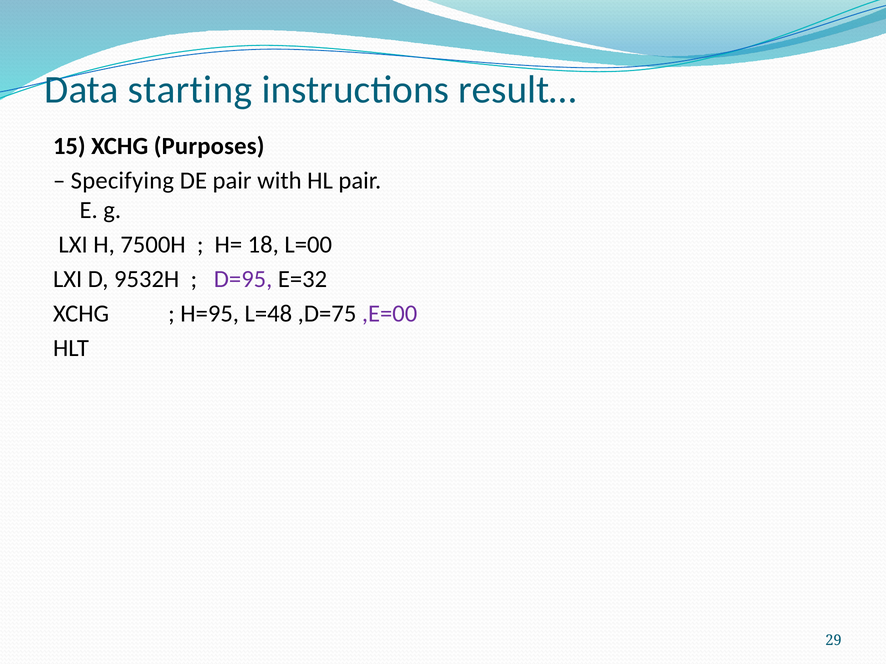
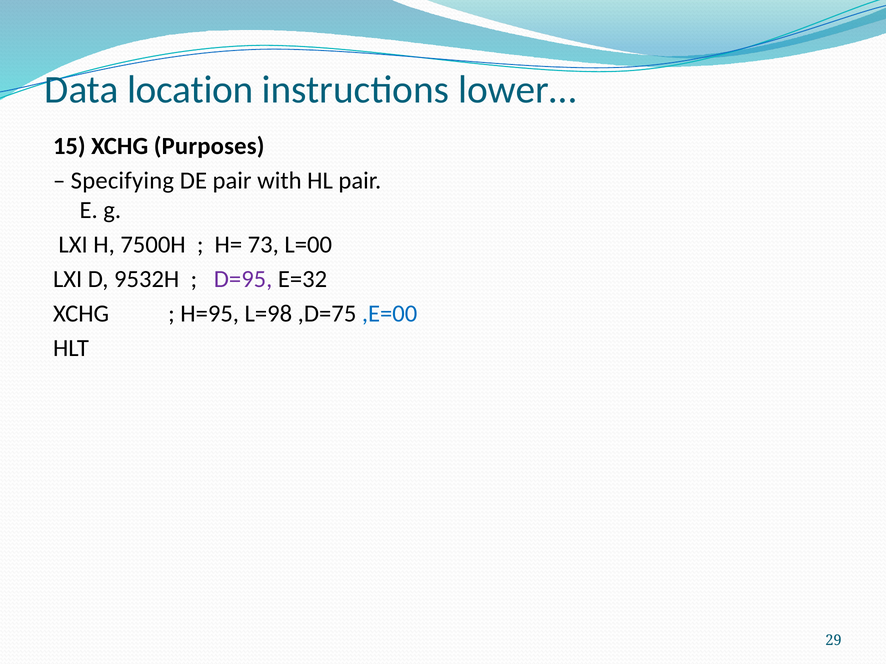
starting: starting -> location
result…: result… -> lower…
18: 18 -> 73
L=48: L=48 -> L=98
,E=00 colour: purple -> blue
